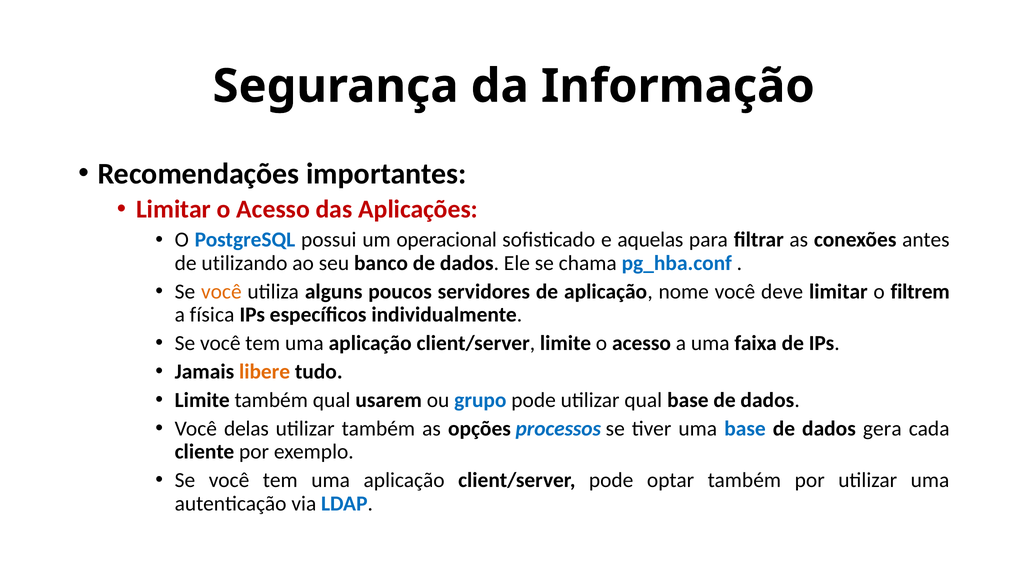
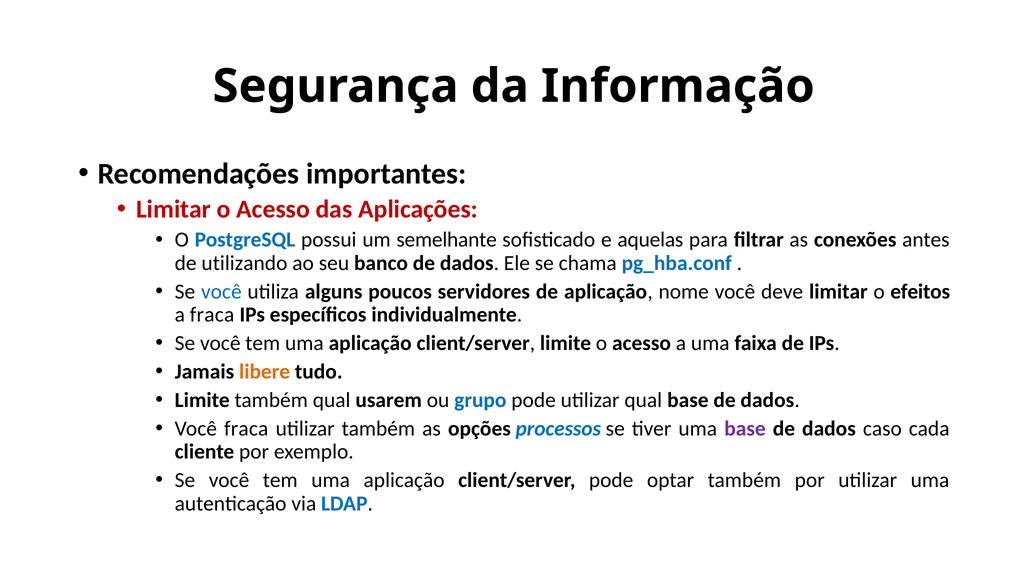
operacional: operacional -> semelhante
você at (221, 292) colour: orange -> blue
filtrem: filtrem -> efeitos
a física: física -> fraca
Você delas: delas -> fraca
base at (745, 429) colour: blue -> purple
gera: gera -> caso
